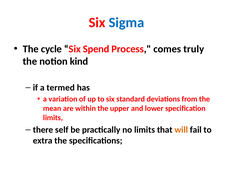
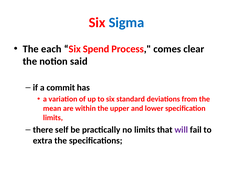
cycle: cycle -> each
truly: truly -> clear
kind: kind -> said
termed: termed -> commit
will colour: orange -> purple
